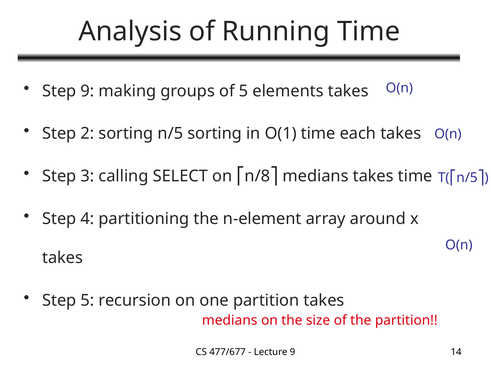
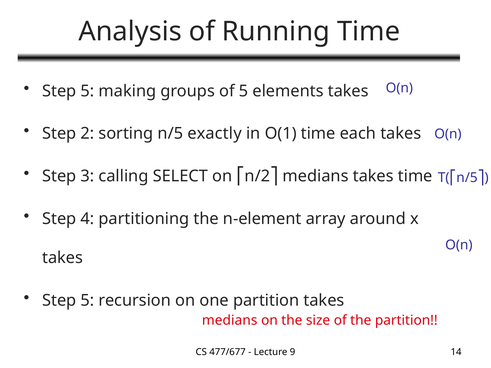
9 at (87, 91): 9 -> 5
n/5 sorting: sorting -> exactly
n/8: n/8 -> n/2
